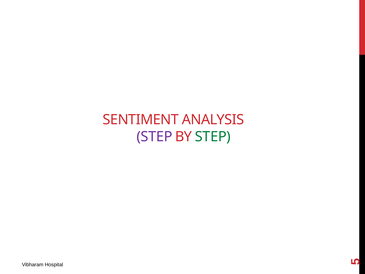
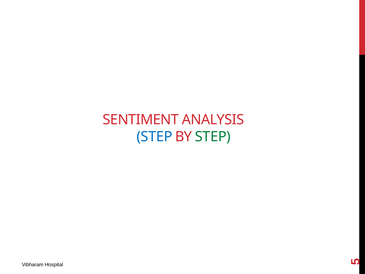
STEP at (154, 137) colour: purple -> blue
